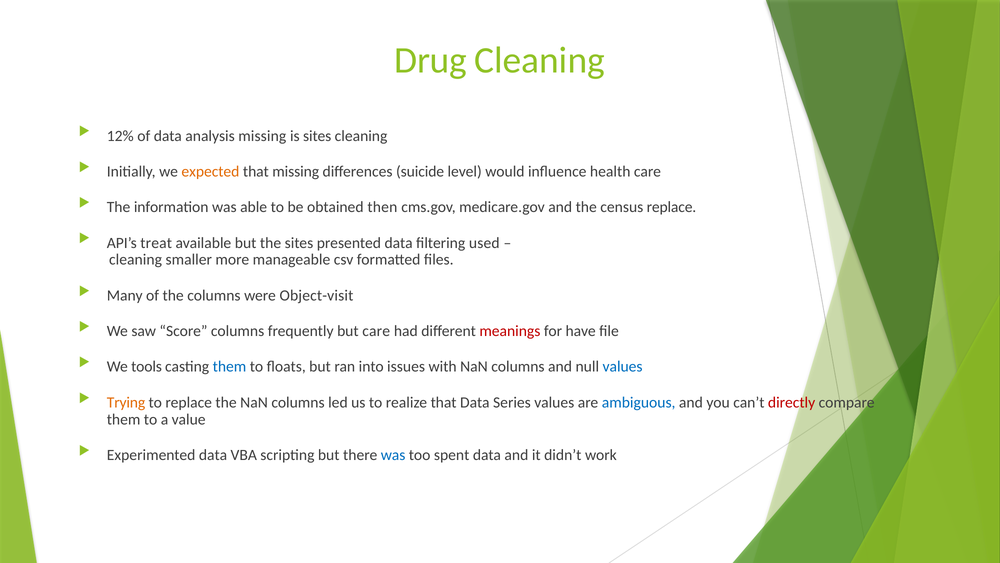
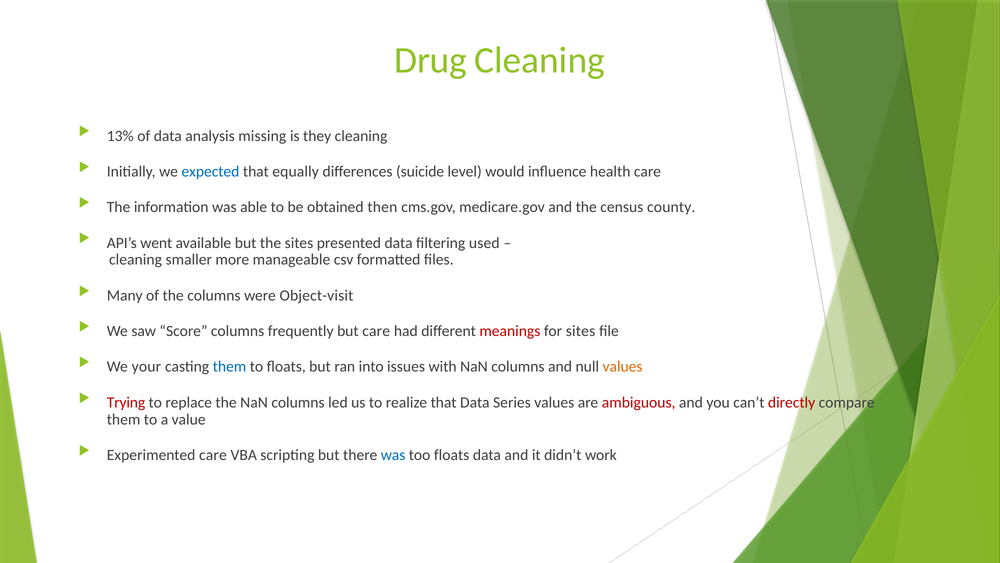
12%: 12% -> 13%
is sites: sites -> they
expected colour: orange -> blue
that missing: missing -> equally
census replace: replace -> county
treat: treat -> went
for have: have -> sites
tools: tools -> your
values at (623, 366) colour: blue -> orange
Trying colour: orange -> red
ambiguous colour: blue -> red
Experimented data: data -> care
too spent: spent -> floats
